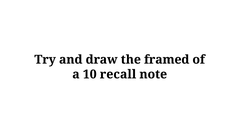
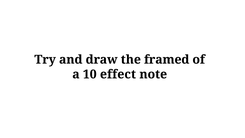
recall: recall -> effect
